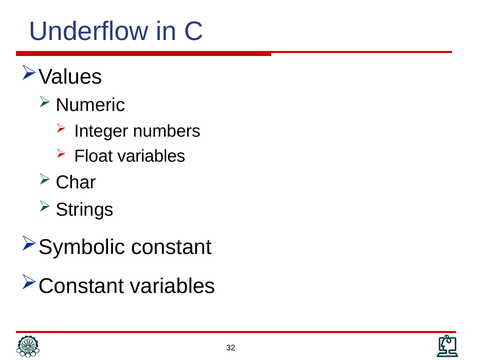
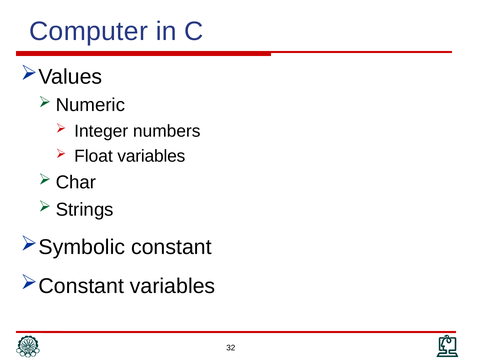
Underflow: Underflow -> Computer
